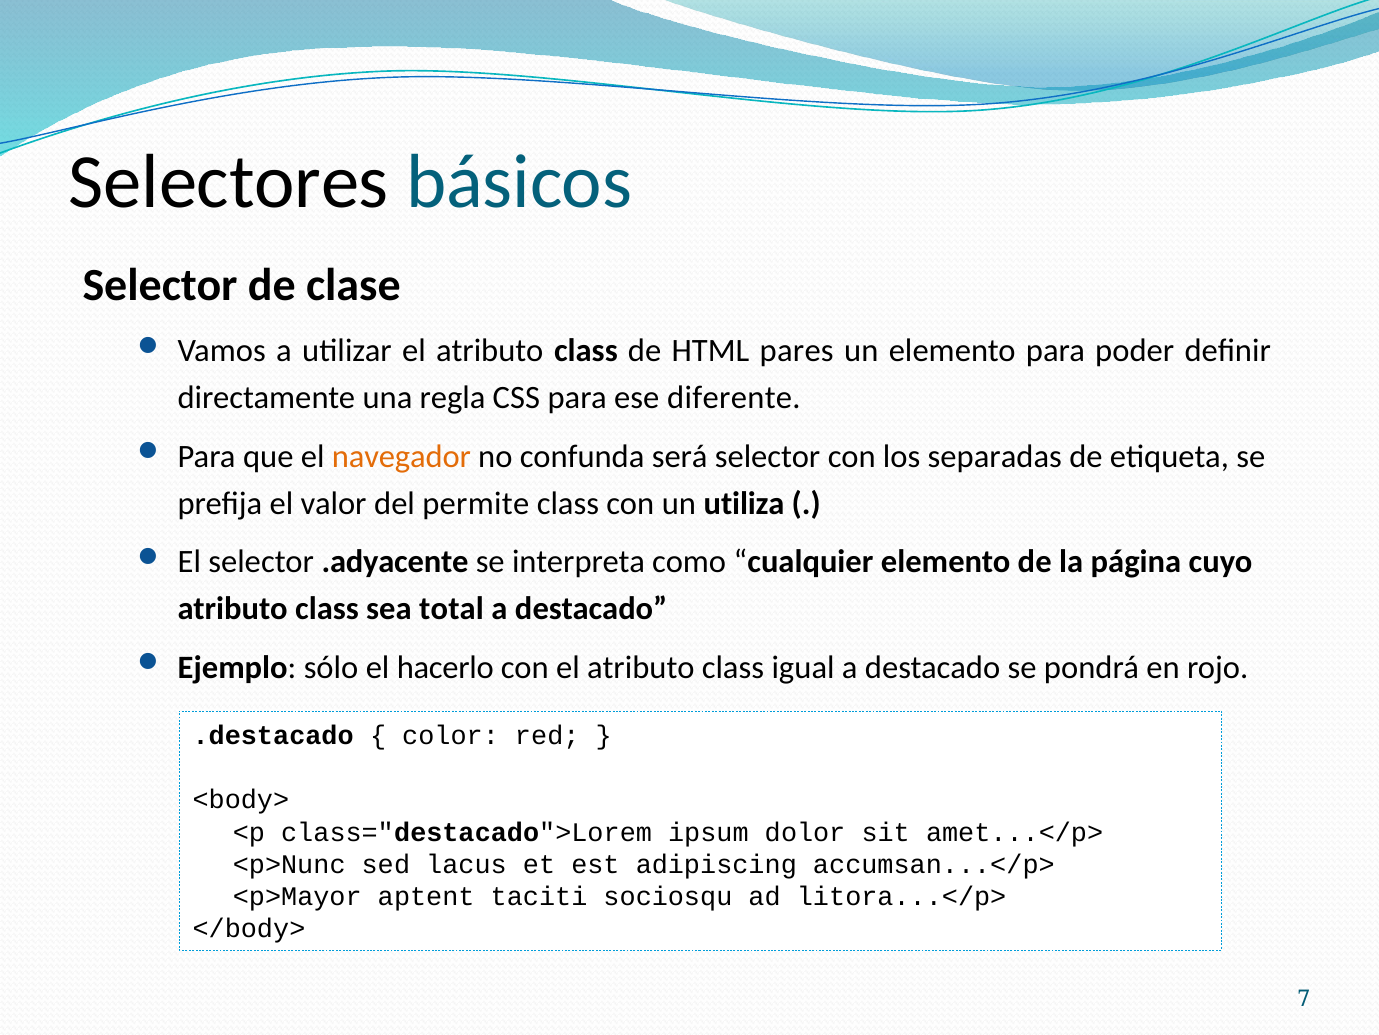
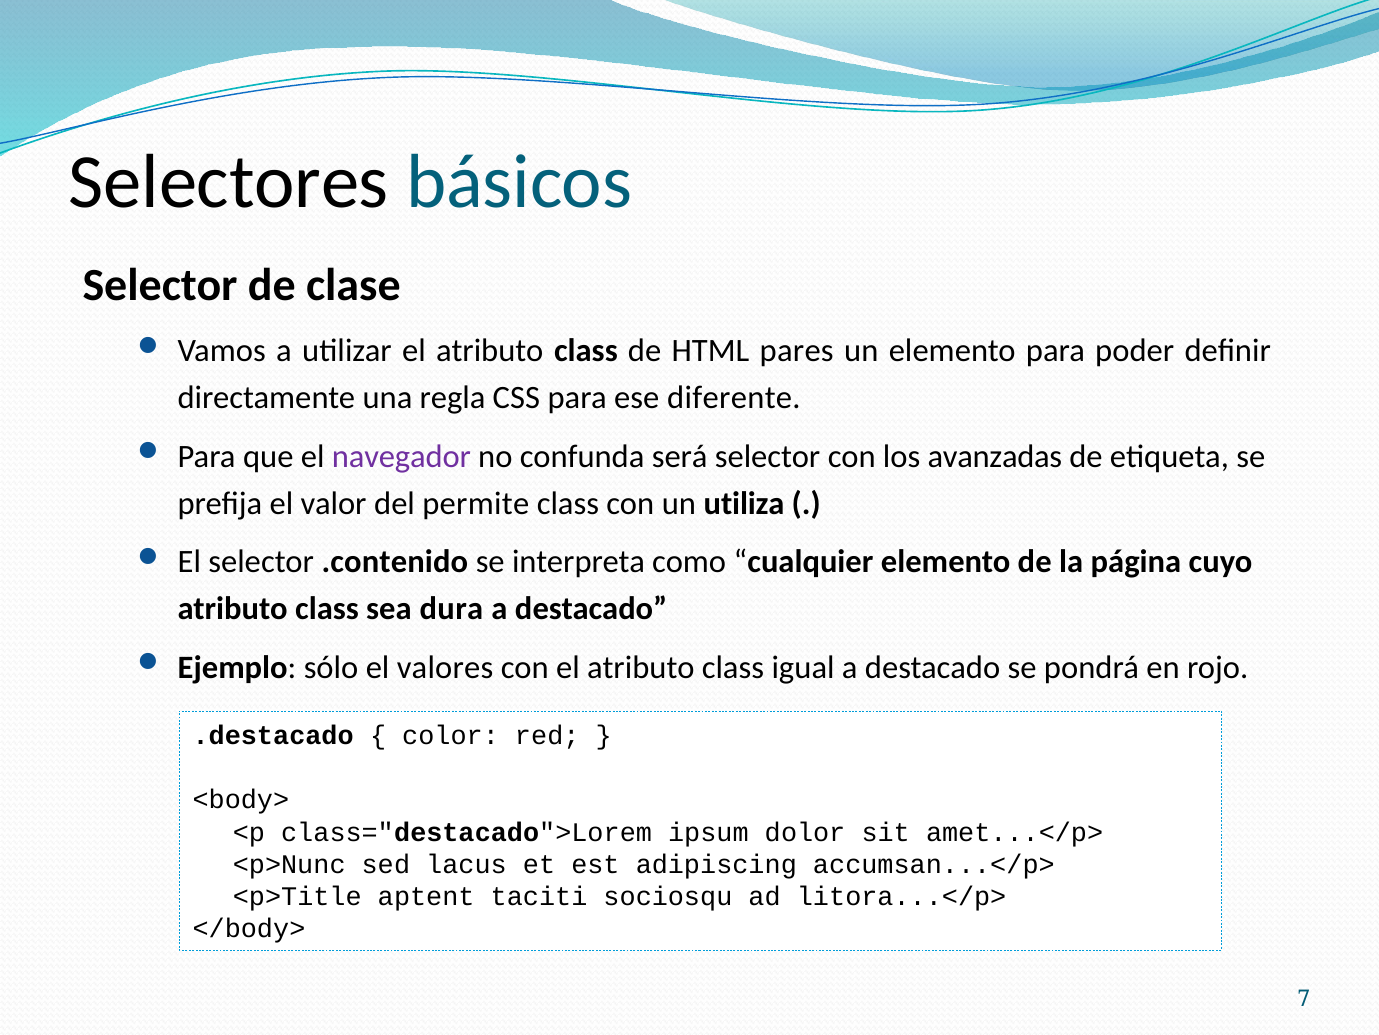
navegador colour: orange -> purple
separadas: separadas -> avanzadas
.adyacente: .adyacente -> .contenido
total: total -> dura
hacerlo: hacerlo -> valores
<p>Mayor: <p>Mayor -> <p>Title
